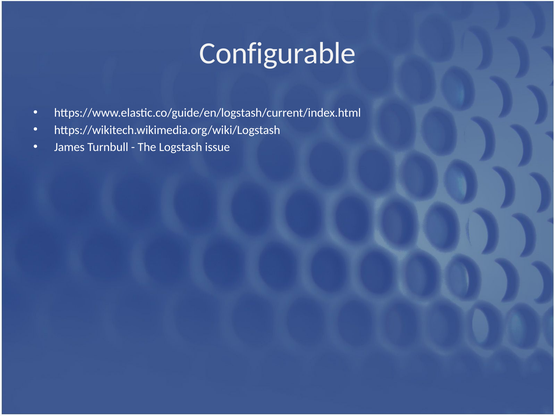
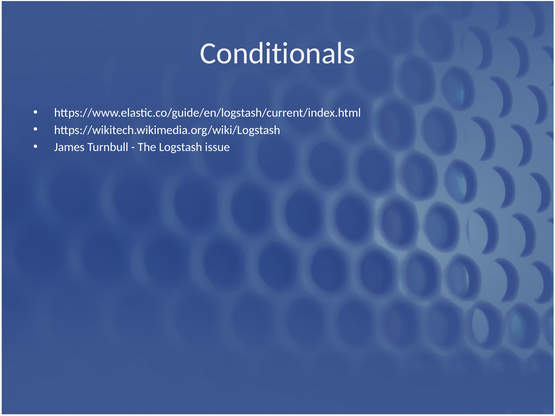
Configurable: Configurable -> Conditionals
